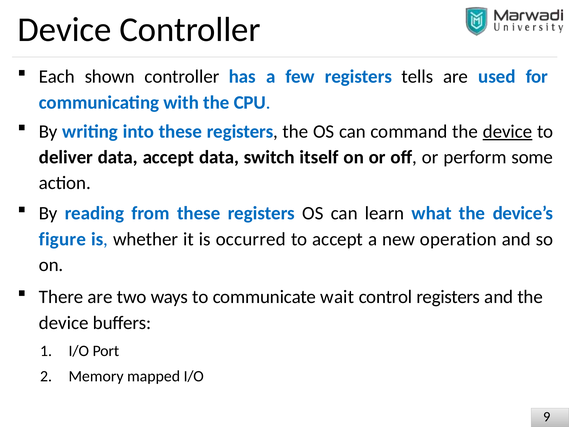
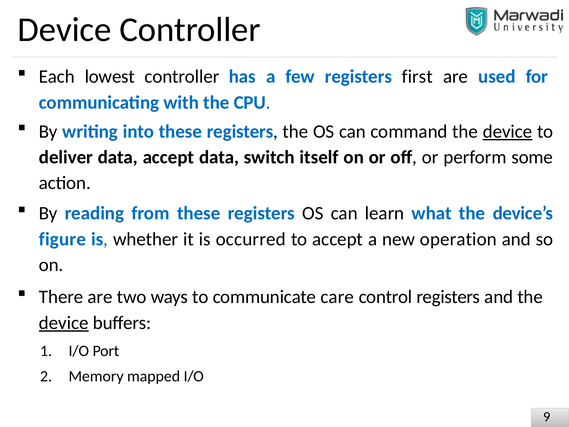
shown: shown -> lowest
tells: tells -> first
wait: wait -> care
device at (64, 323) underline: none -> present
